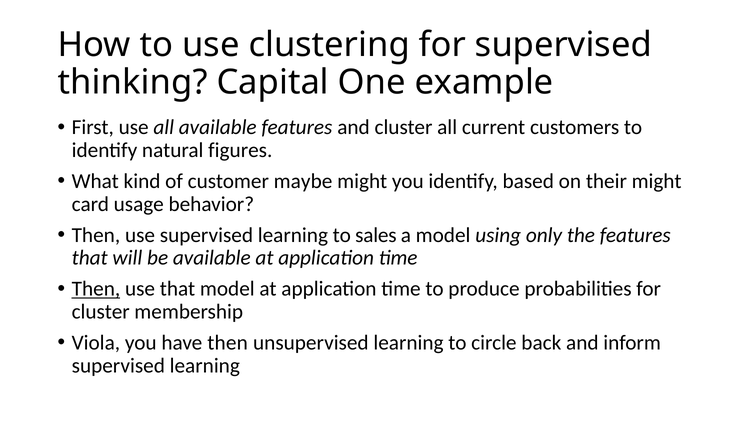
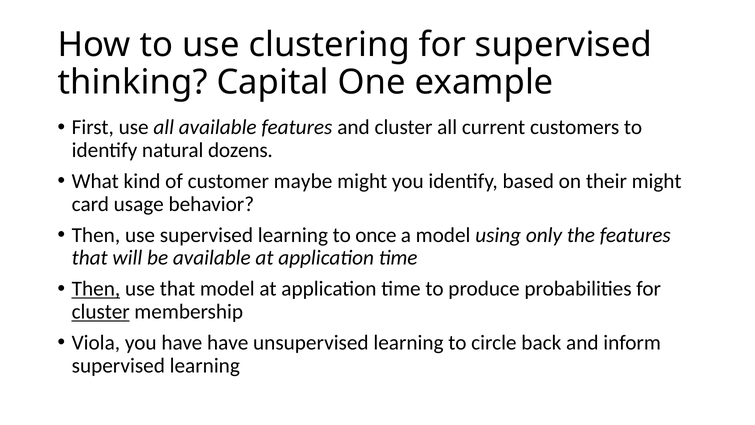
figures: figures -> dozens
sales: sales -> once
cluster at (101, 312) underline: none -> present
have then: then -> have
